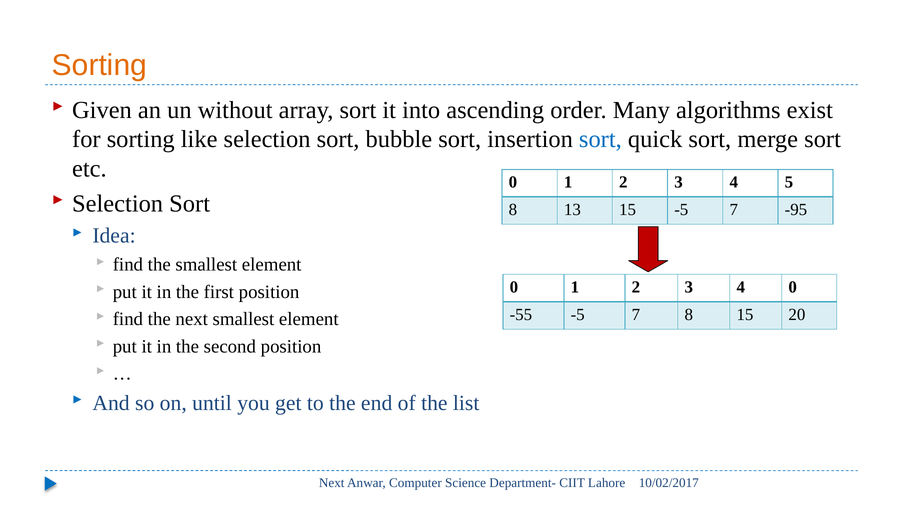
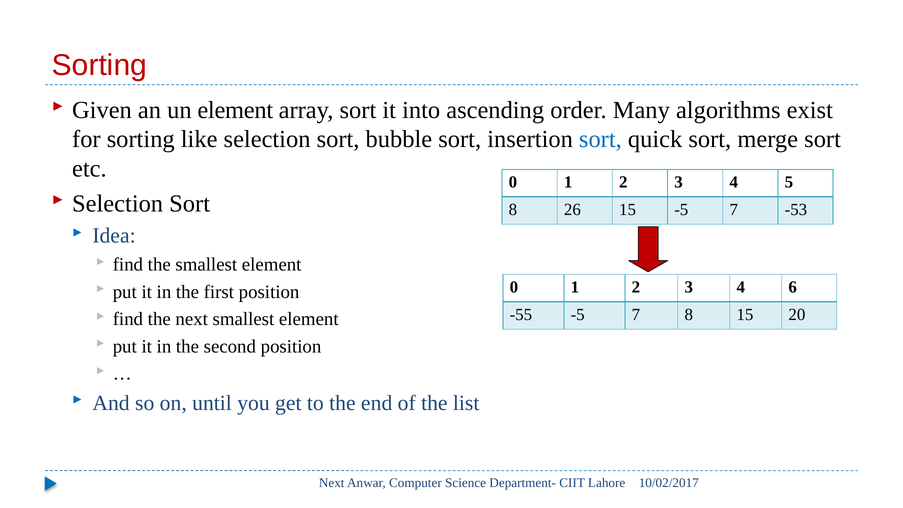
Sorting at (99, 65) colour: orange -> red
un without: without -> element
13: 13 -> 26
-95: -95 -> -53
4 0: 0 -> 6
